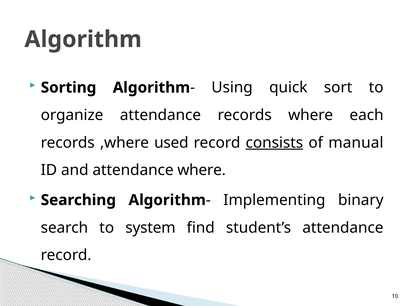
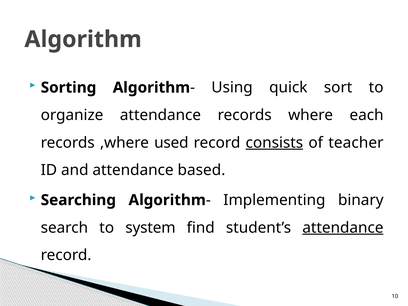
manual: manual -> teacher
attendance where: where -> based
attendance at (343, 228) underline: none -> present
